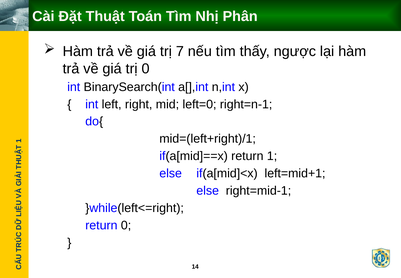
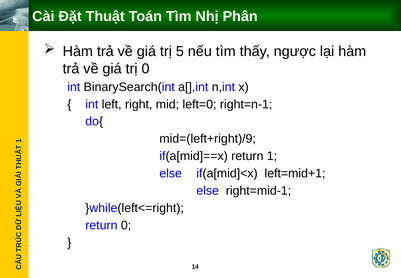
7: 7 -> 5
mid=(left+right)/1: mid=(left+right)/1 -> mid=(left+right)/9
